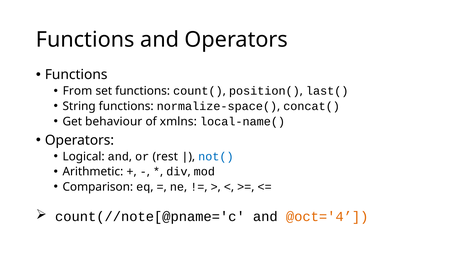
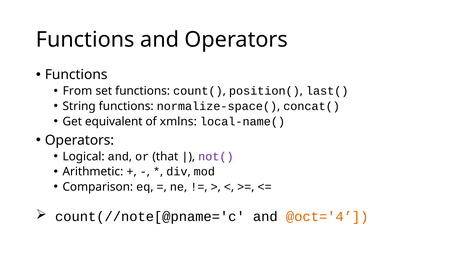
behaviour: behaviour -> equivalent
rest: rest -> that
not( colour: blue -> purple
